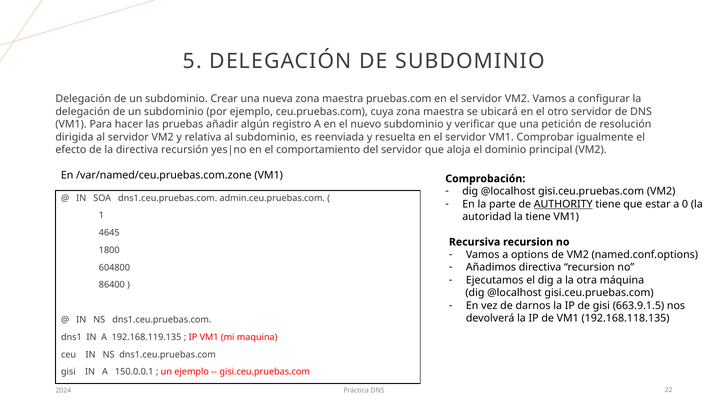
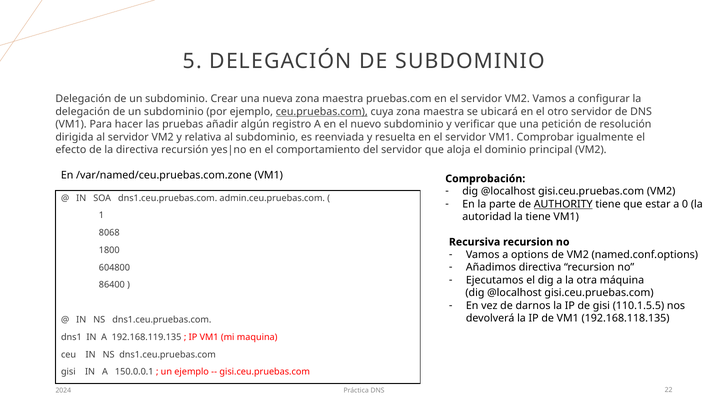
ceu.pruebas.com underline: none -> present
4645: 4645 -> 8068
663.9.1.5: 663.9.1.5 -> 110.1.5.5
